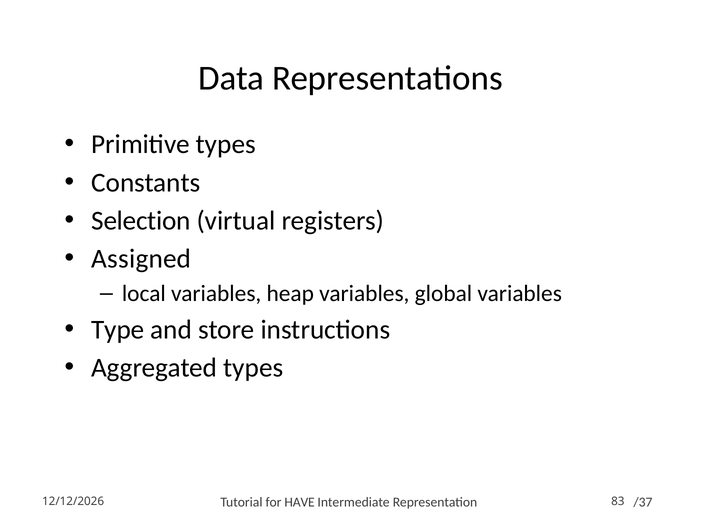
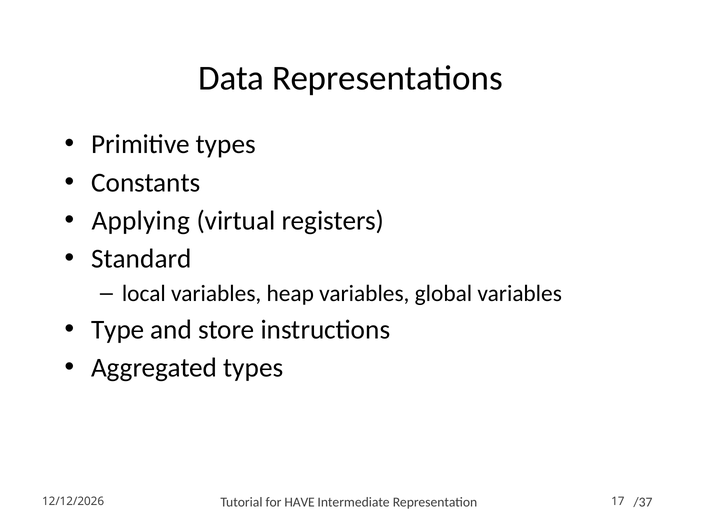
Selection: Selection -> Applying
Assigned: Assigned -> Standard
83: 83 -> 17
